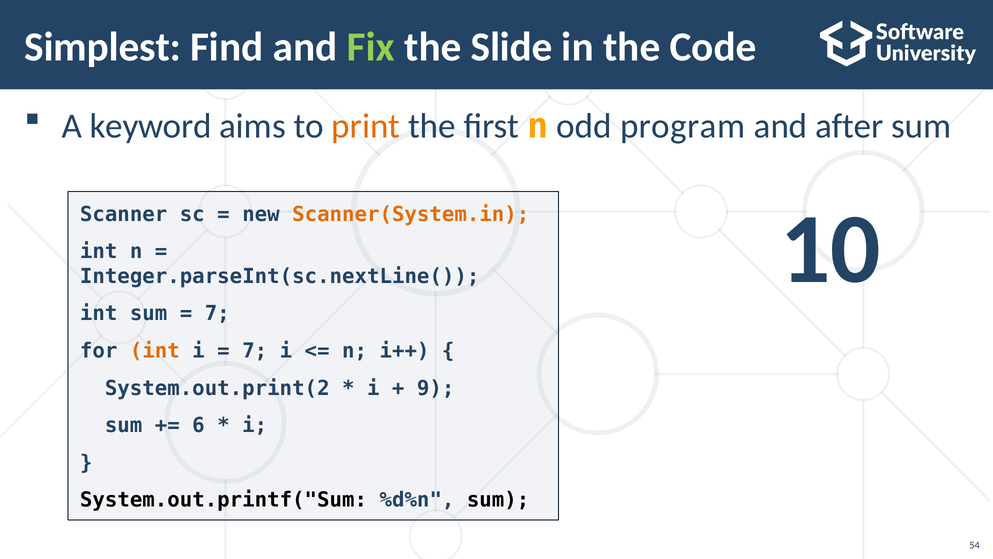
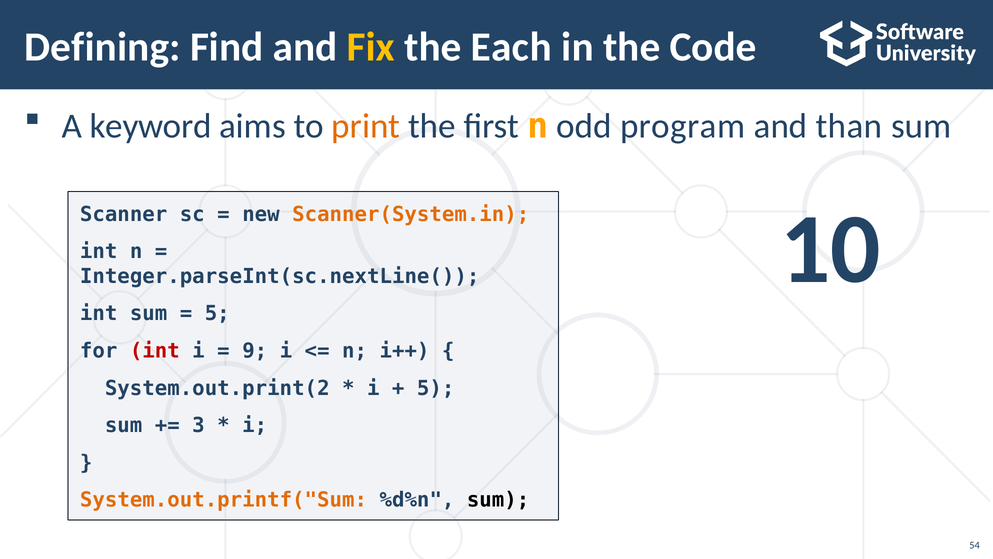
Simplest: Simplest -> Defining
Fix colour: light green -> yellow
Slide: Slide -> Each
after: after -> than
7 at (217, 313): 7 -> 5
int at (155, 351) colour: orange -> red
7 at (255, 351): 7 -> 9
9 at (436, 388): 9 -> 5
6: 6 -> 3
System.out.printf("Sum colour: black -> orange
